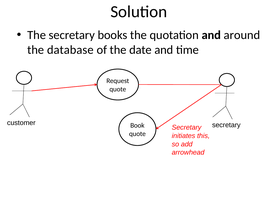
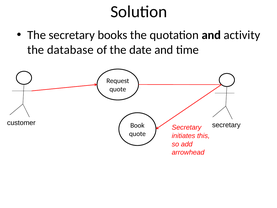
around: around -> activity
